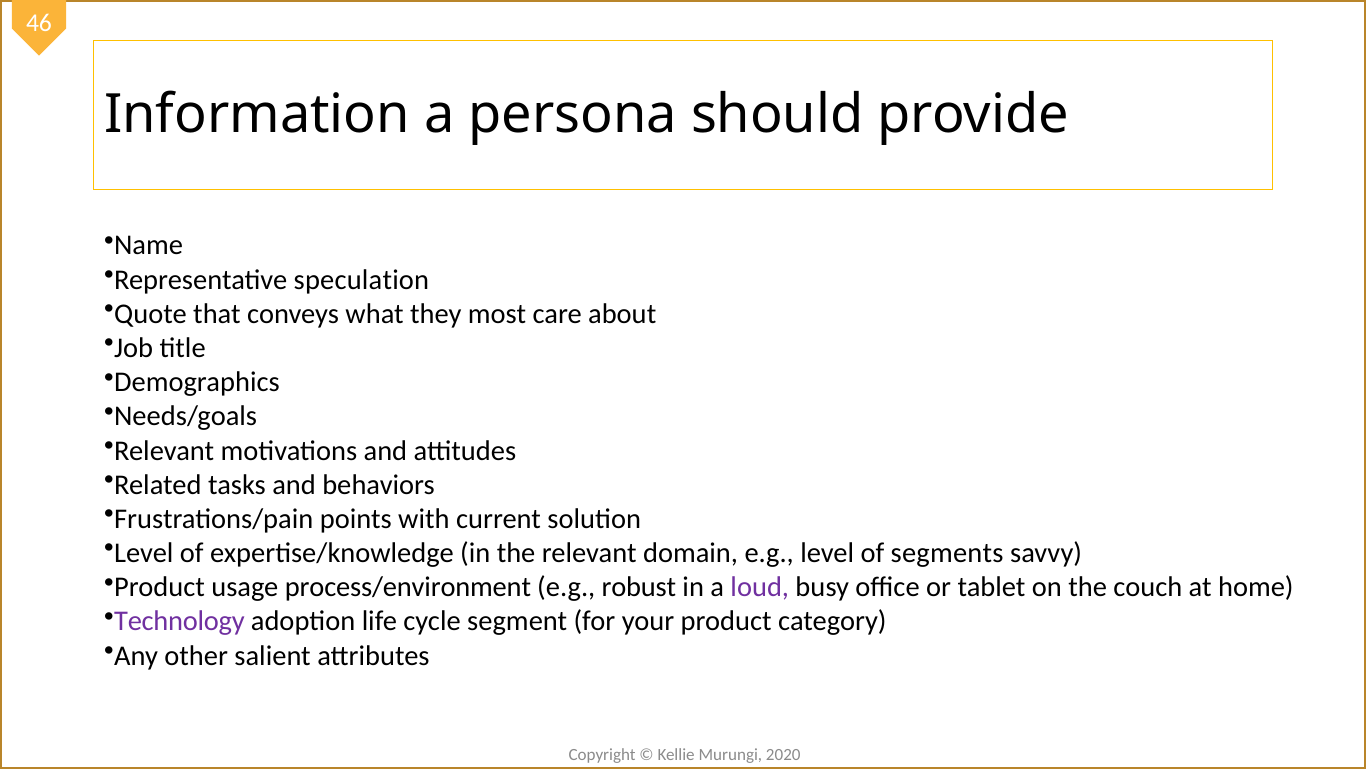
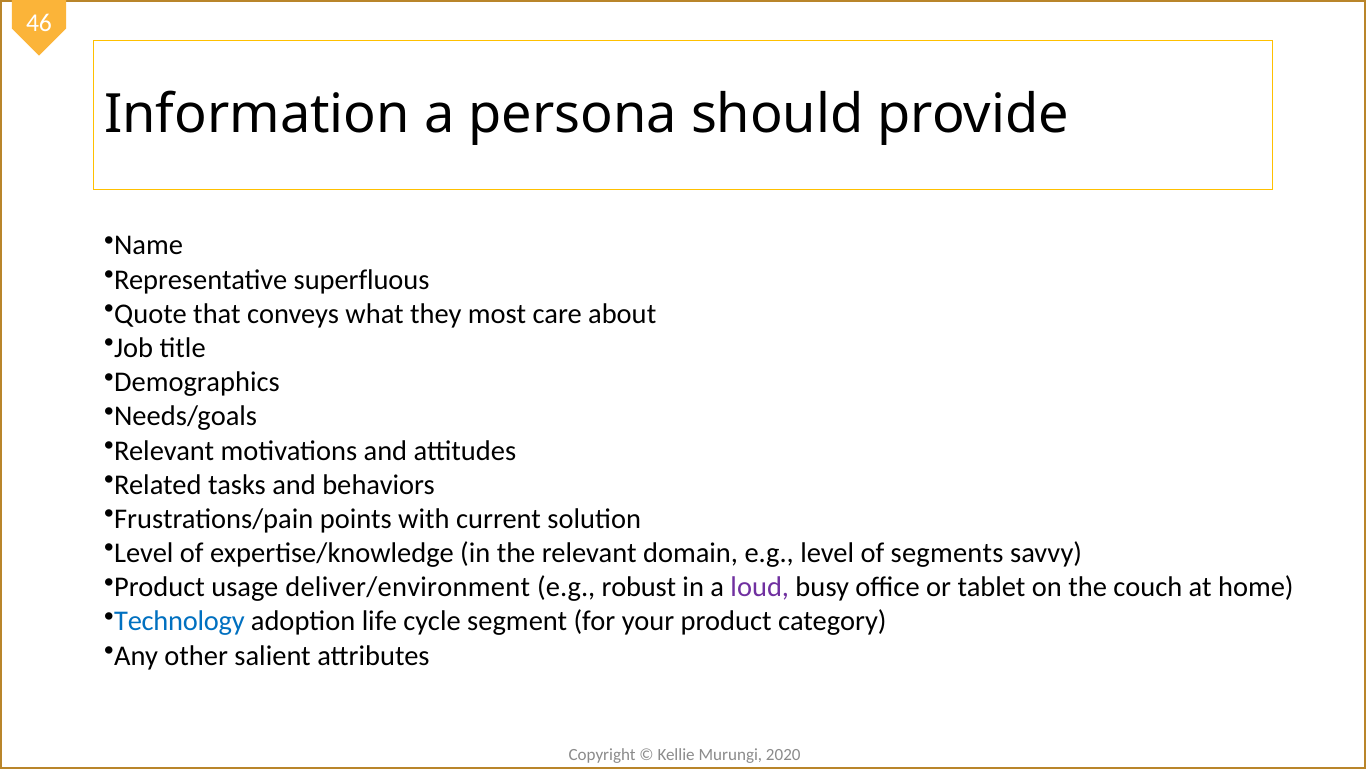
speculation: speculation -> superfluous
process/environment: process/environment -> deliver/environment
Technology colour: purple -> blue
